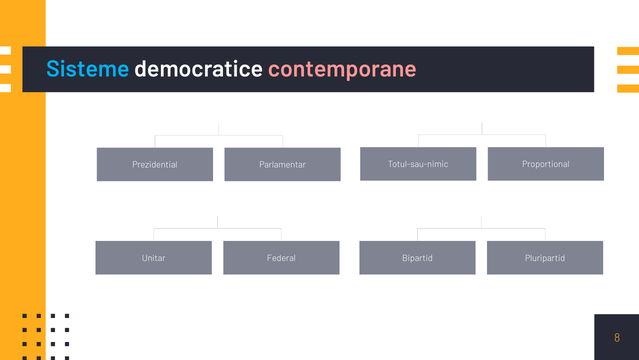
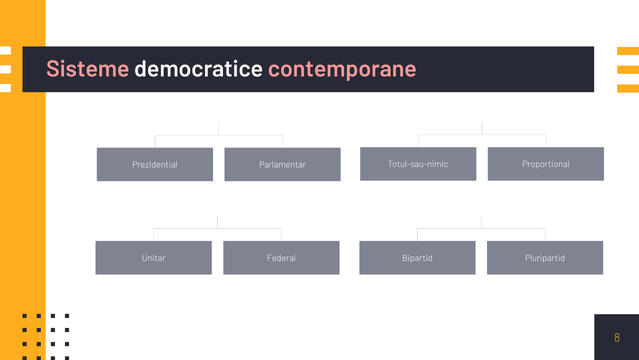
Sisteme colour: light blue -> pink
